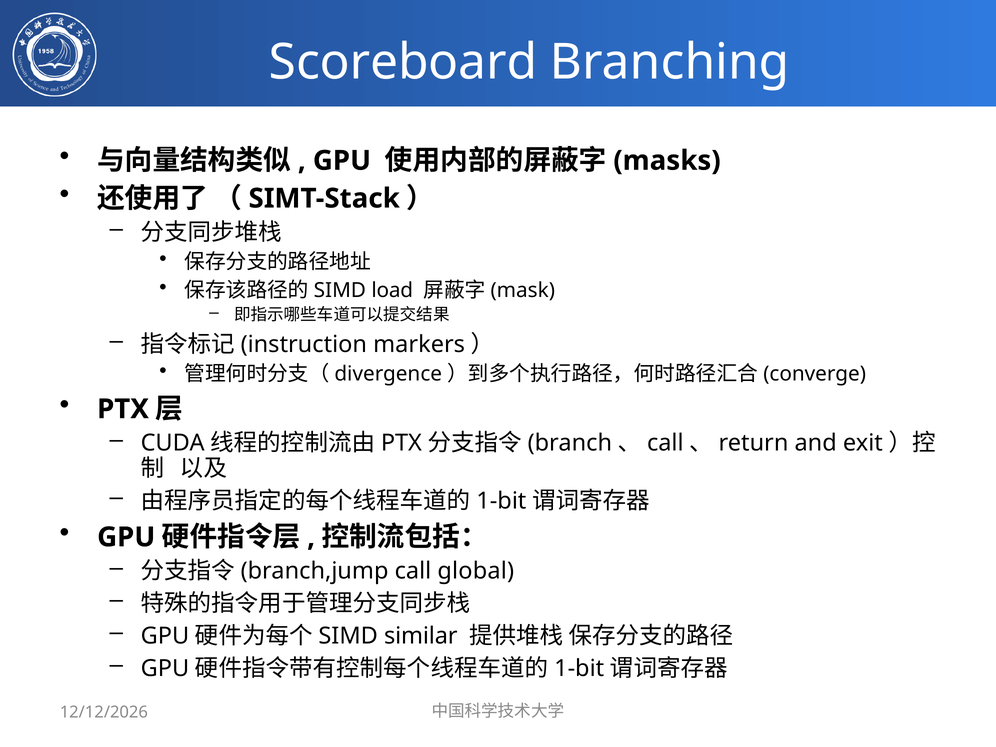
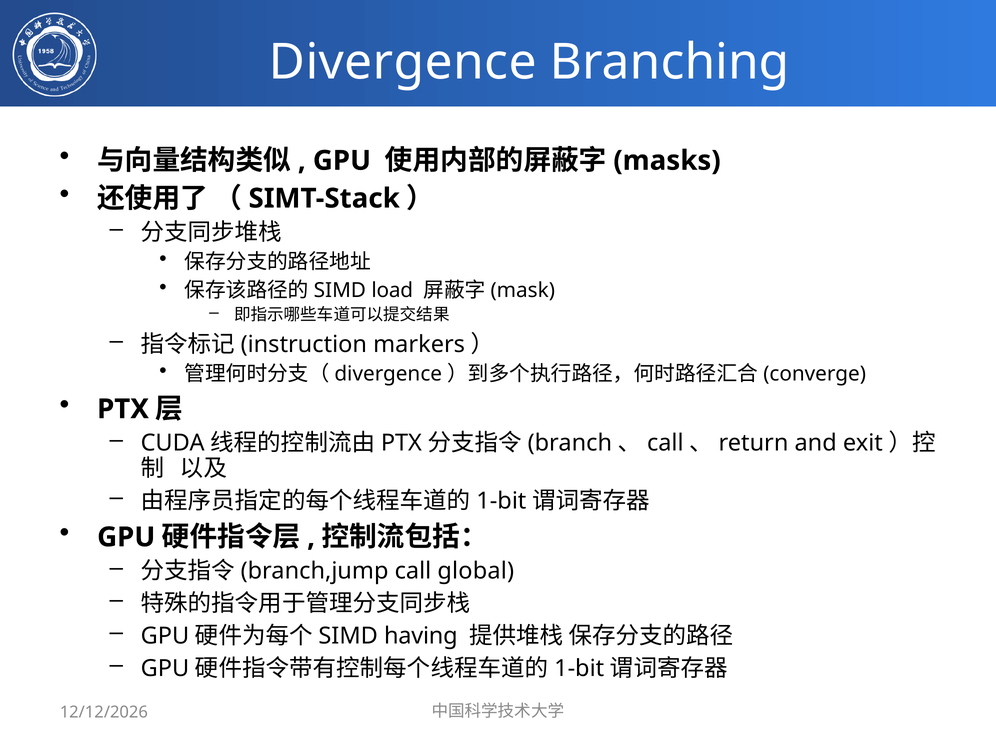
Scoreboard: Scoreboard -> Divergence
similar: similar -> having
